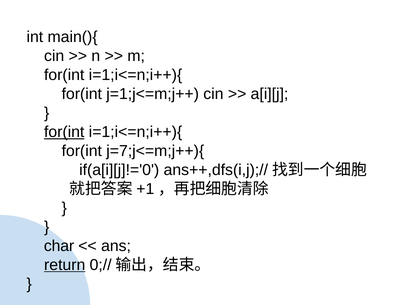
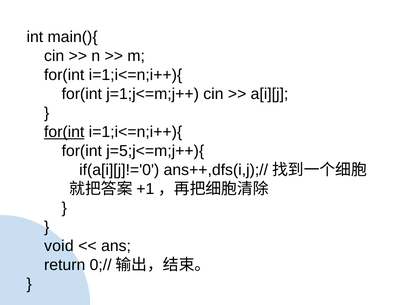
j=7;j<=m;j++){: j=7;j<=m;j++){ -> j=5;j<=m;j++){
char: char -> void
return underline: present -> none
